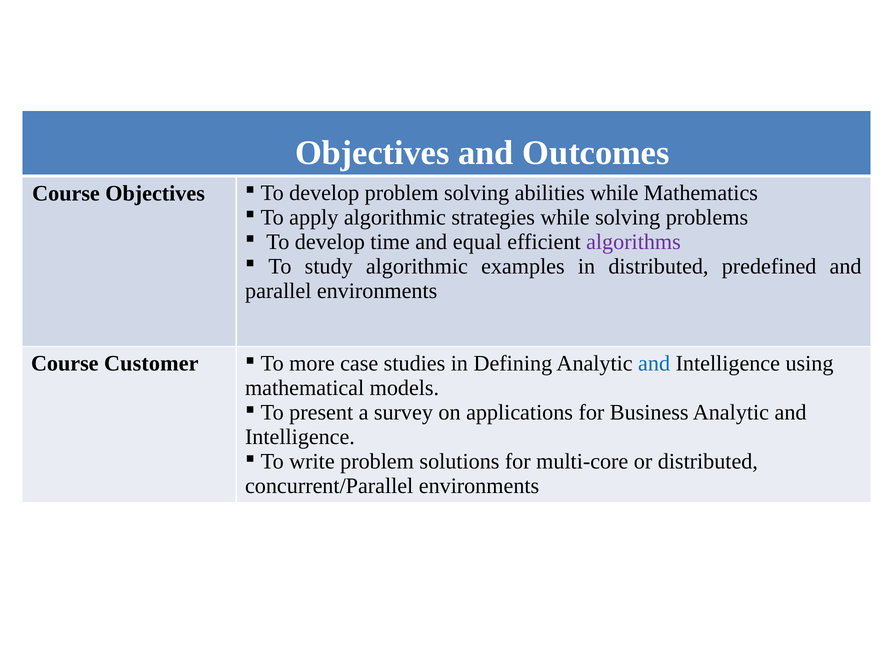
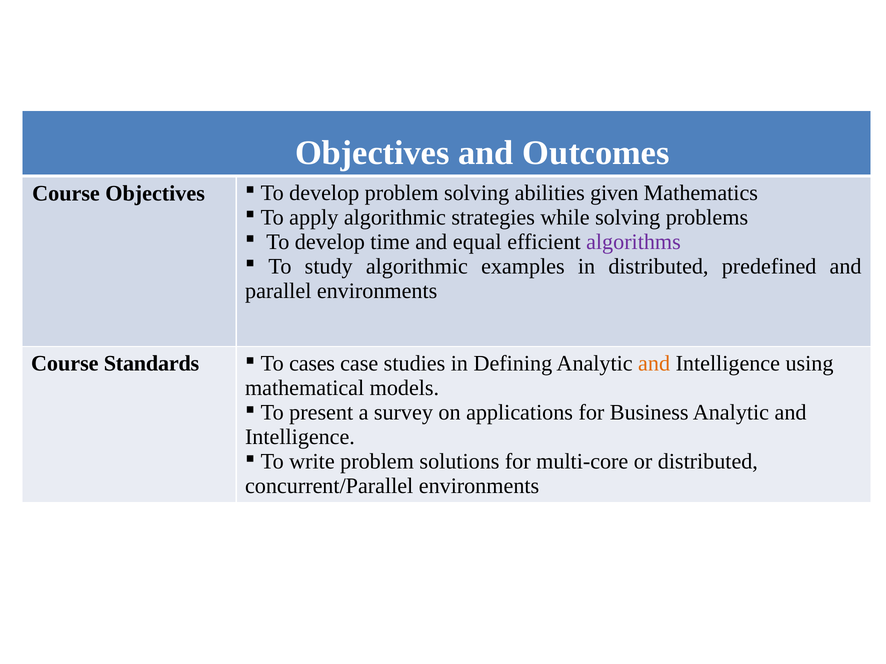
abilities while: while -> given
Customer: Customer -> Standards
more: more -> cases
and at (654, 364) colour: blue -> orange
